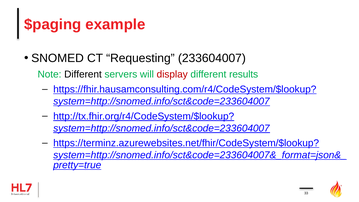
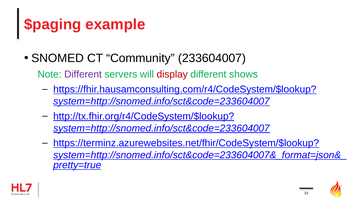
Requesting: Requesting -> Community
Different at (83, 74) colour: black -> purple
results: results -> shows
